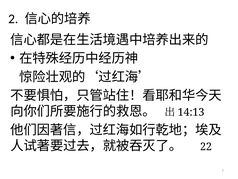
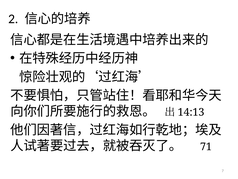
22: 22 -> 71
